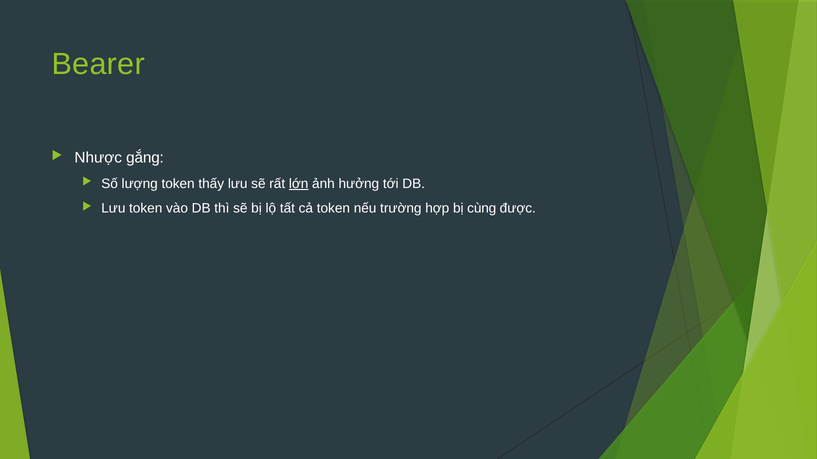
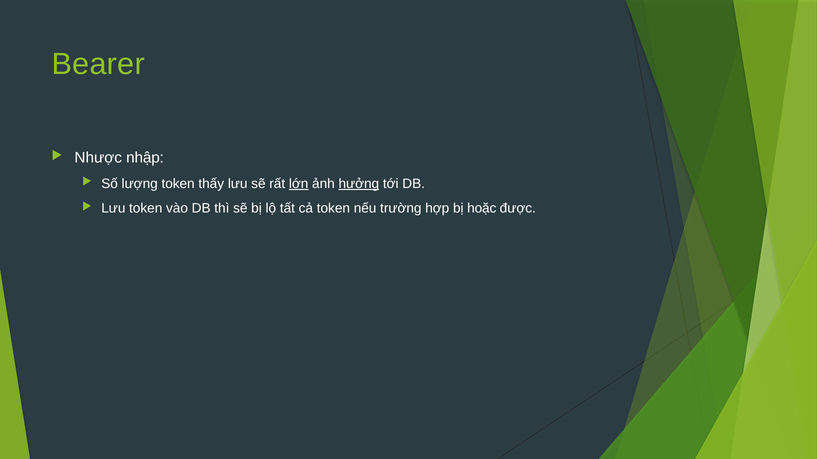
gắng: gắng -> nhập
hưởng underline: none -> present
cùng: cùng -> hoặc
